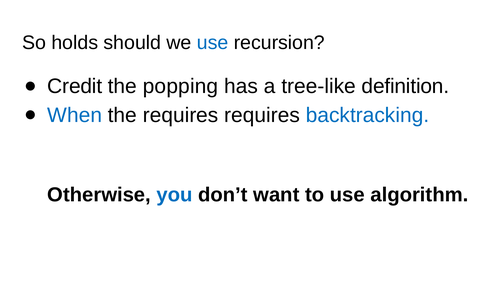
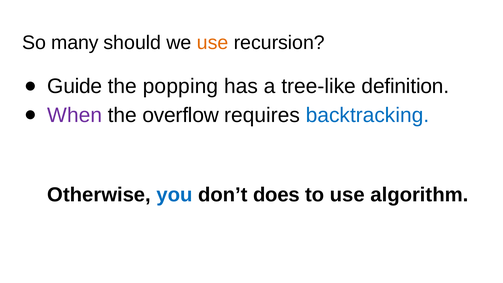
holds: holds -> many
use at (213, 43) colour: blue -> orange
Credit: Credit -> Guide
When colour: blue -> purple
the requires: requires -> overflow
want: want -> does
